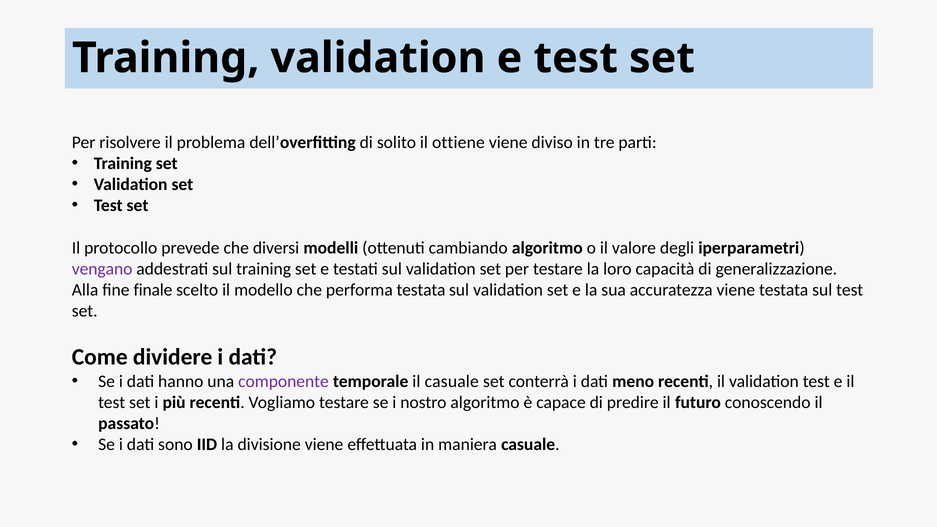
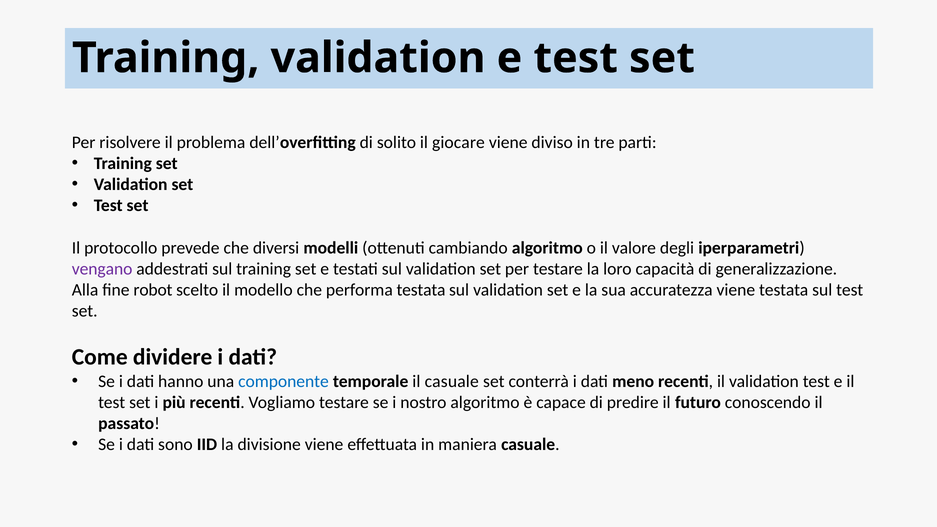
ottiene: ottiene -> giocare
finale: finale -> robot
componente colour: purple -> blue
